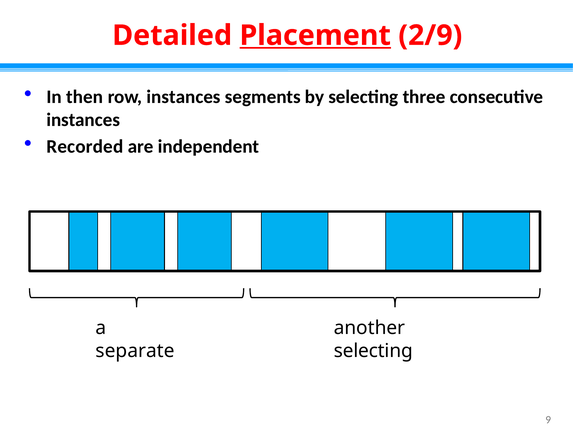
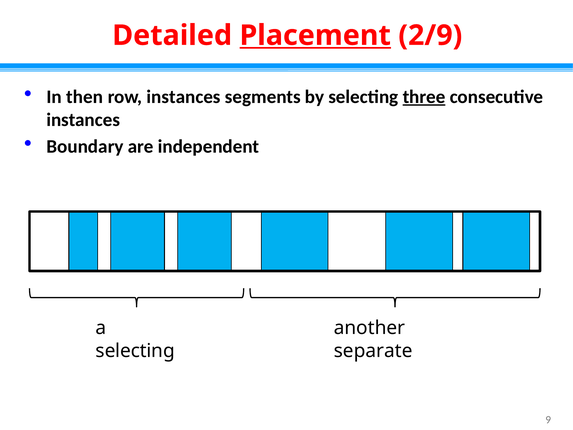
three underline: none -> present
Recorded: Recorded -> Boundary
separate at (135, 350): separate -> selecting
selecting at (373, 350): selecting -> separate
